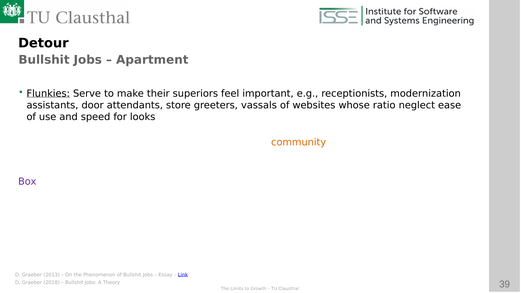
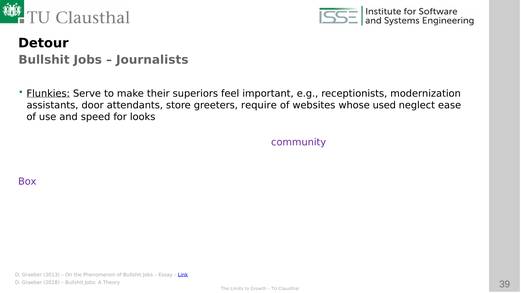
Apartment at (152, 60): Apartment -> Journalists
vassals: vassals -> require
ratio: ratio -> used
community colour: orange -> purple
